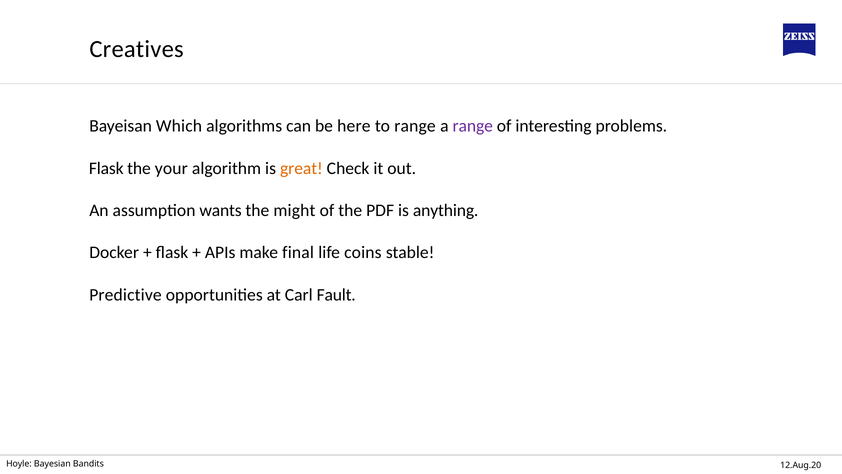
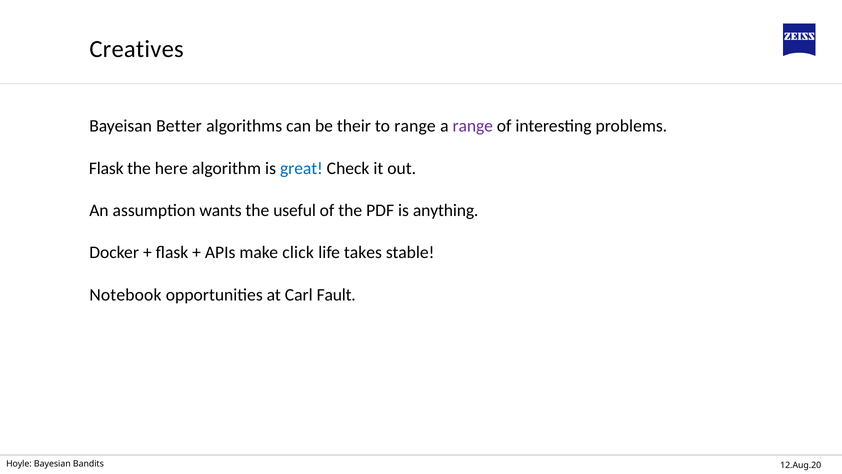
Which: Which -> Better
here: here -> their
your: your -> here
great colour: orange -> blue
might: might -> useful
final: final -> click
coins: coins -> takes
Predictive: Predictive -> Notebook
